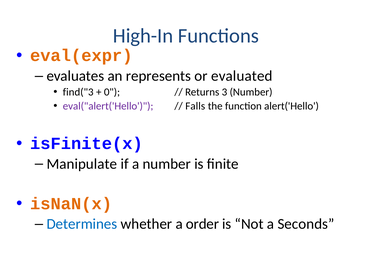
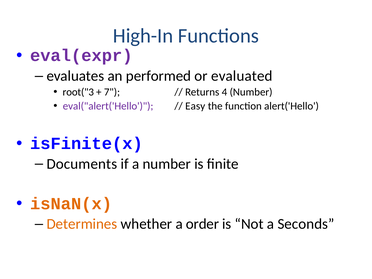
eval(expr colour: orange -> purple
represents: represents -> performed
find("3: find("3 -> root("3
0: 0 -> 7
3: 3 -> 4
Falls: Falls -> Easy
Manipulate: Manipulate -> Documents
Determines colour: blue -> orange
